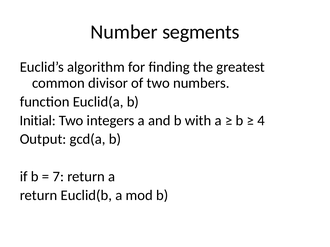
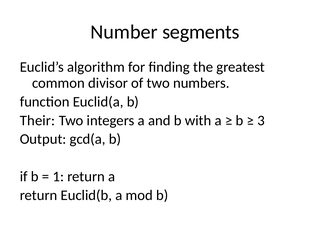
Initial: Initial -> Their
4: 4 -> 3
7: 7 -> 1
